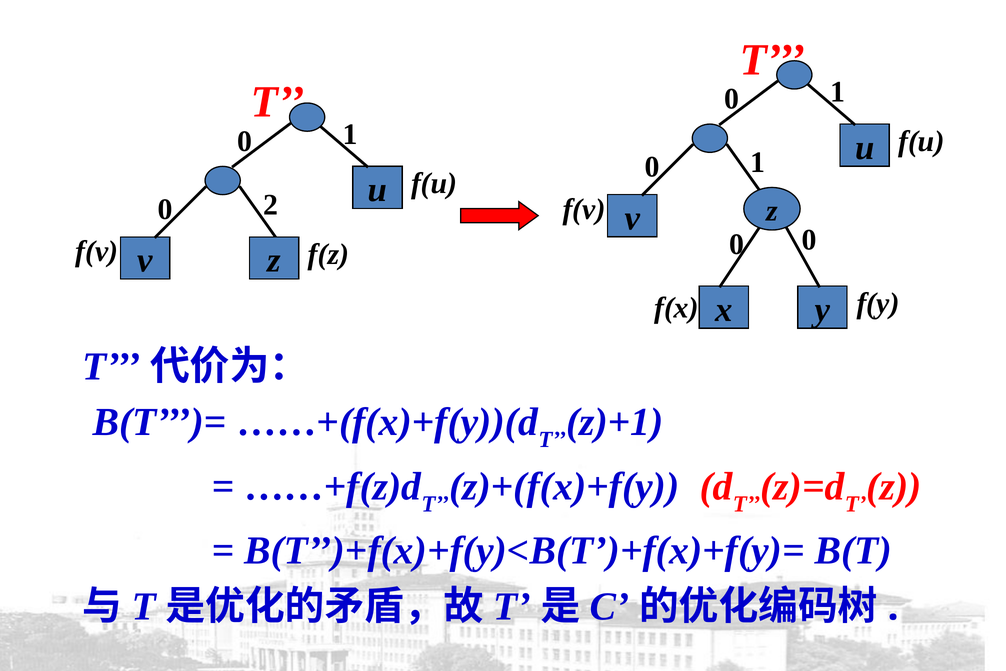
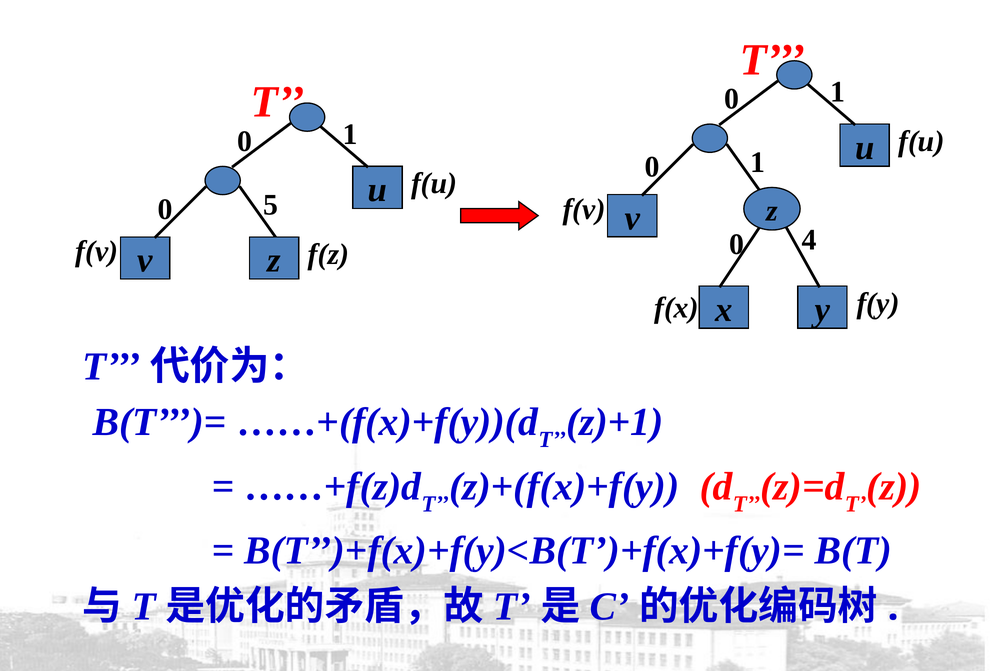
2: 2 -> 5
0 at (809, 240): 0 -> 4
